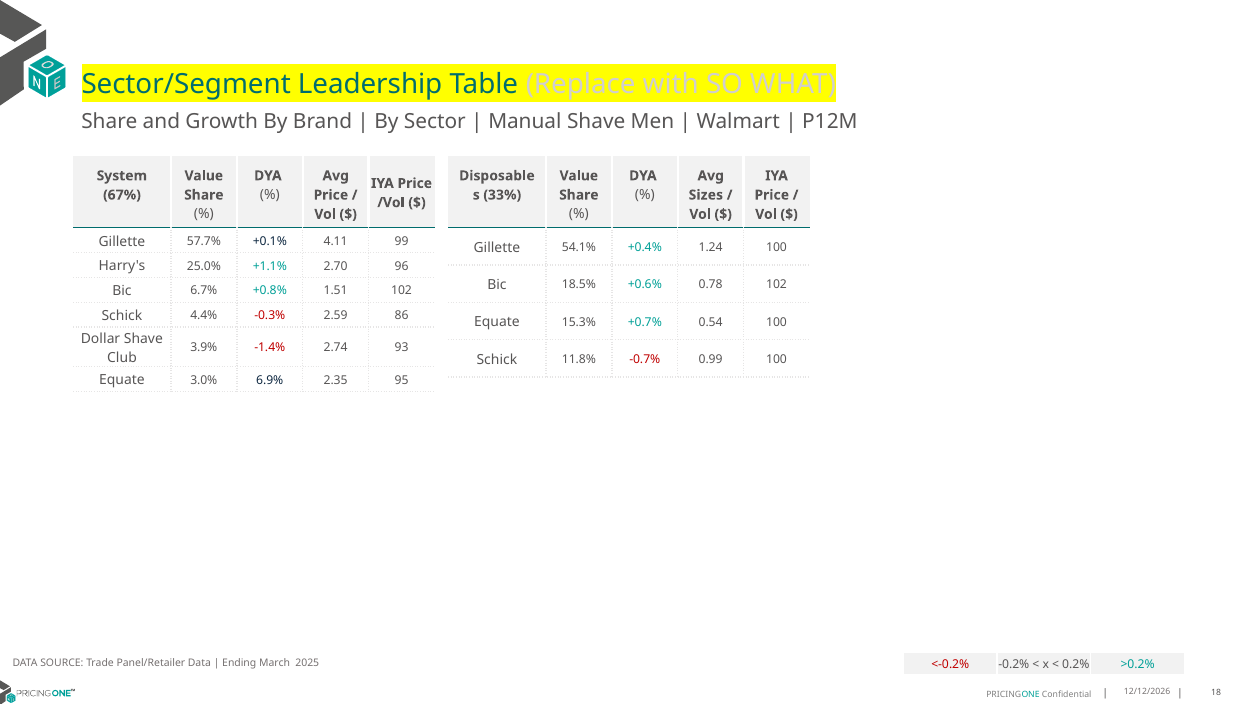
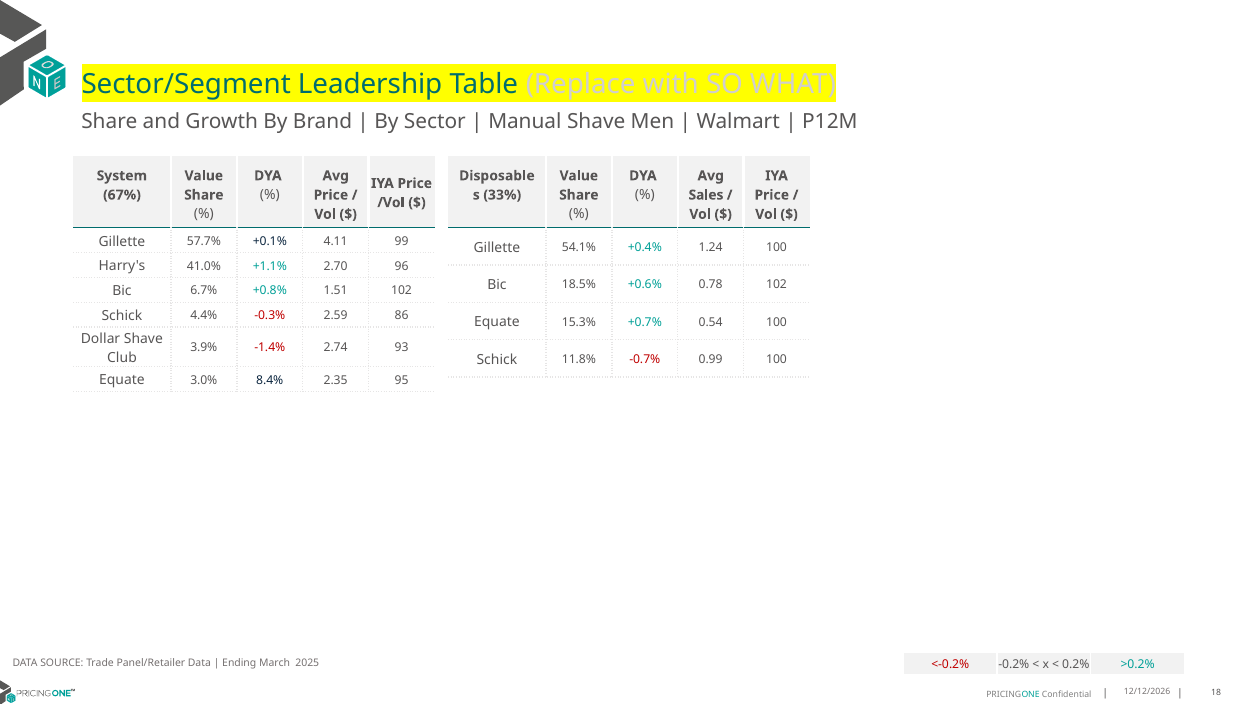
Sizes: Sizes -> Sales
25.0%: 25.0% -> 41.0%
6.9%: 6.9% -> 8.4%
